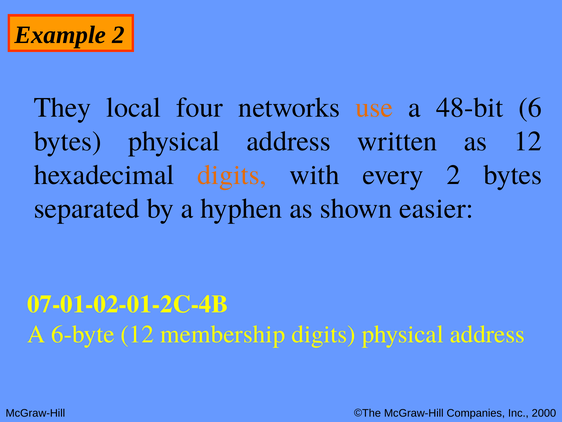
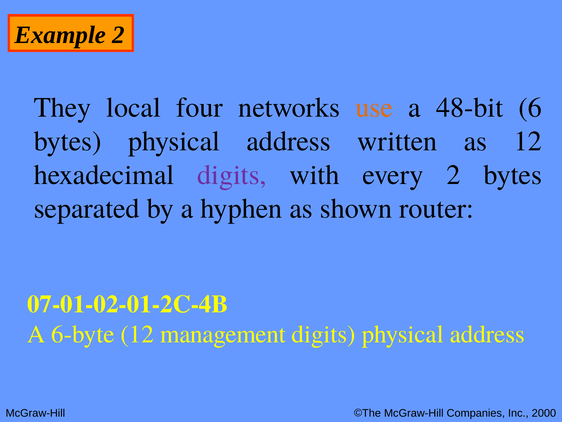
digits at (232, 175) colour: orange -> purple
easier: easier -> router
membership: membership -> management
